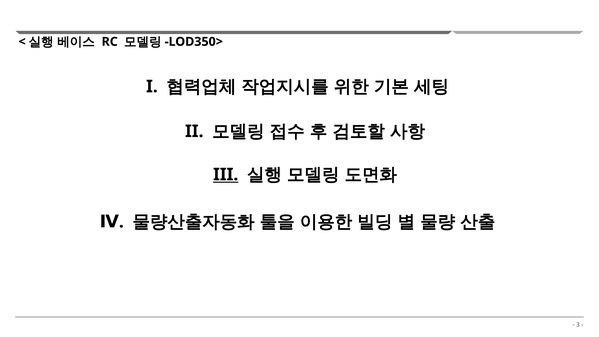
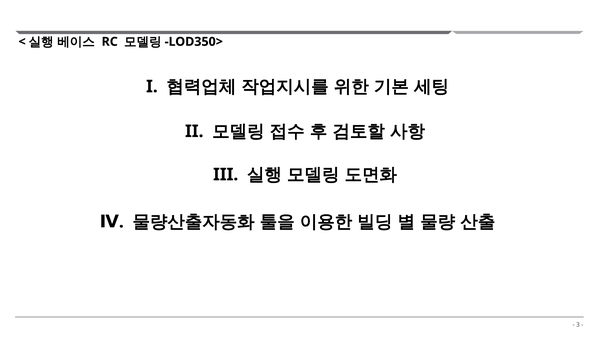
III underline: present -> none
